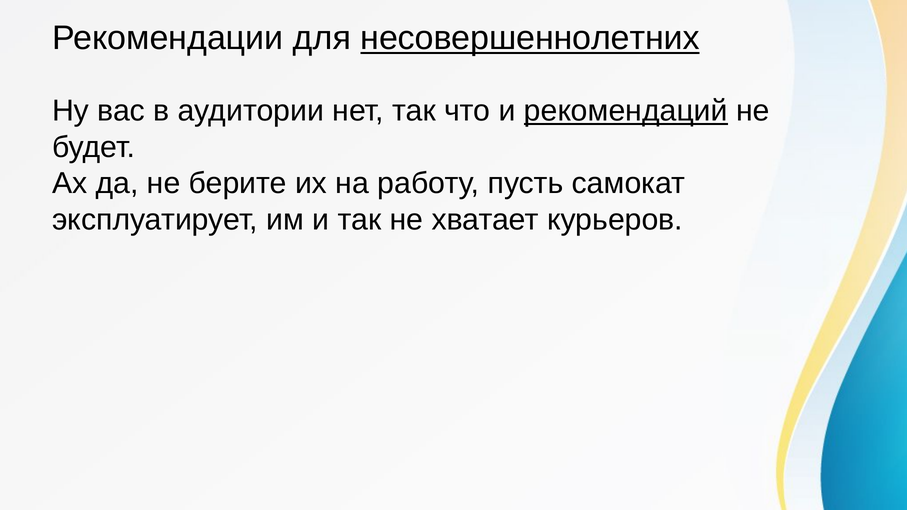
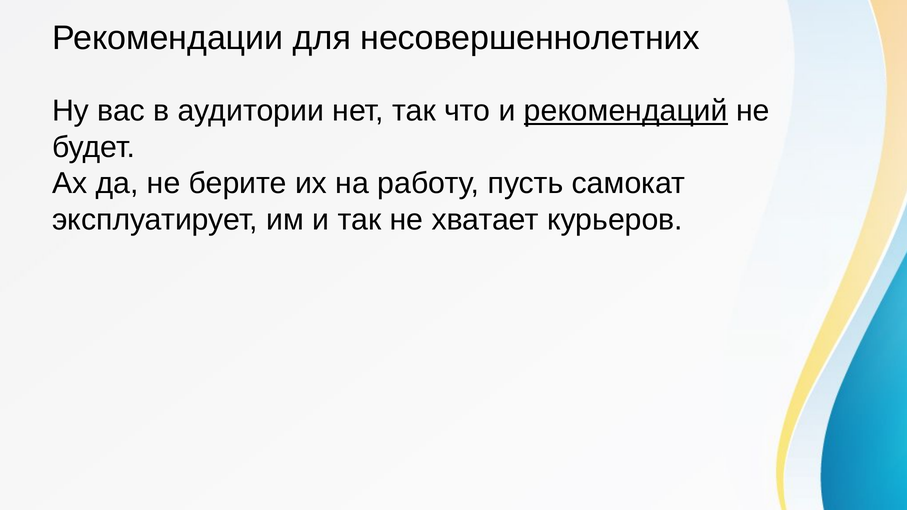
несовершеннолетних underline: present -> none
